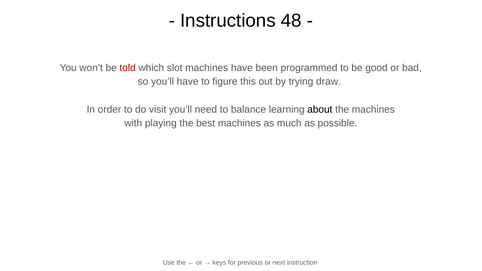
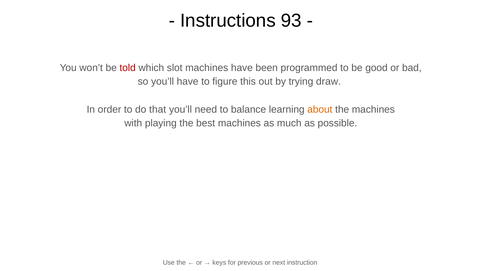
48: 48 -> 93
visit: visit -> that
about colour: black -> orange
